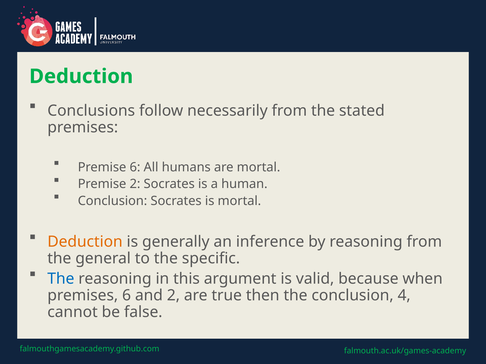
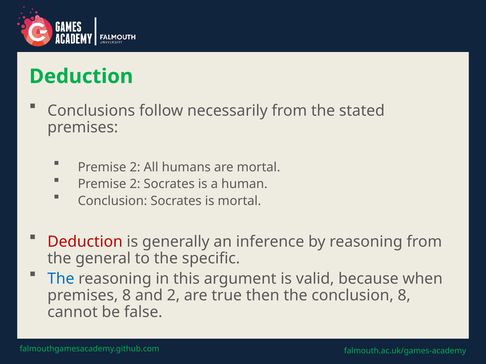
6 at (135, 168): 6 -> 2
Deduction at (85, 242) colour: orange -> red
premises 6: 6 -> 8
conclusion 4: 4 -> 8
